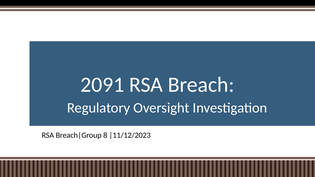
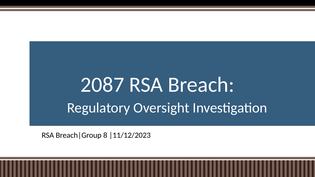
2091: 2091 -> 2087
